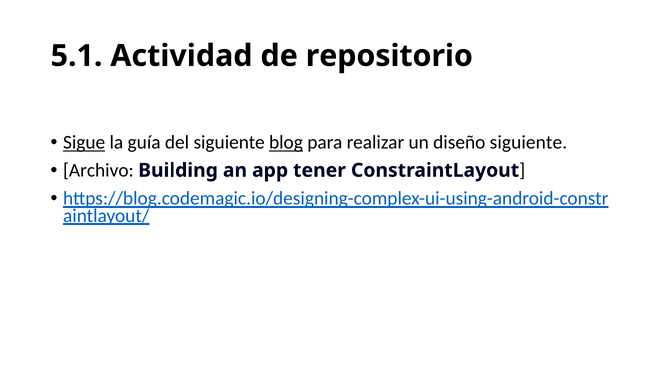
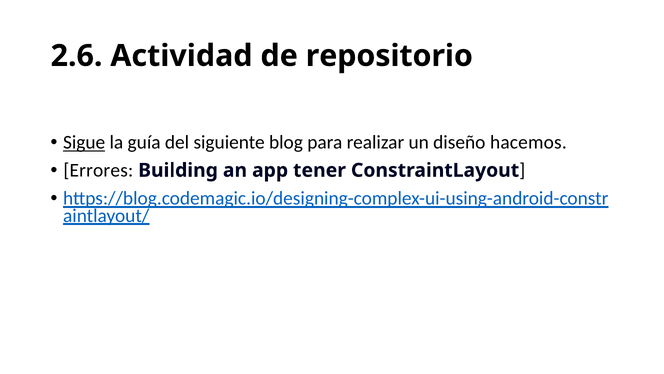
5.1: 5.1 -> 2.6
blog underline: present -> none
diseño siguiente: siguiente -> hacemos
Archivo: Archivo -> Errores
